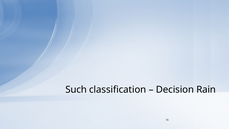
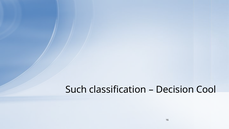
Rain: Rain -> Cool
